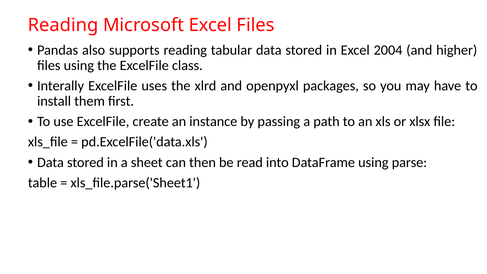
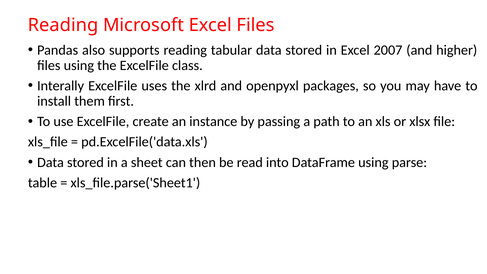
2004: 2004 -> 2007
